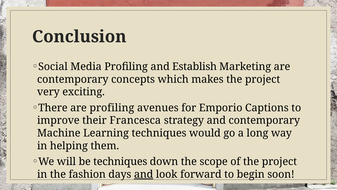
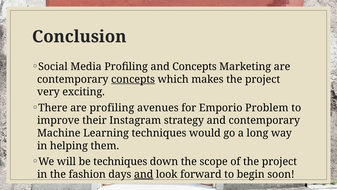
and Establish: Establish -> Concepts
concepts at (133, 79) underline: none -> present
Captions: Captions -> Problem
Francesca: Francesca -> Instagram
